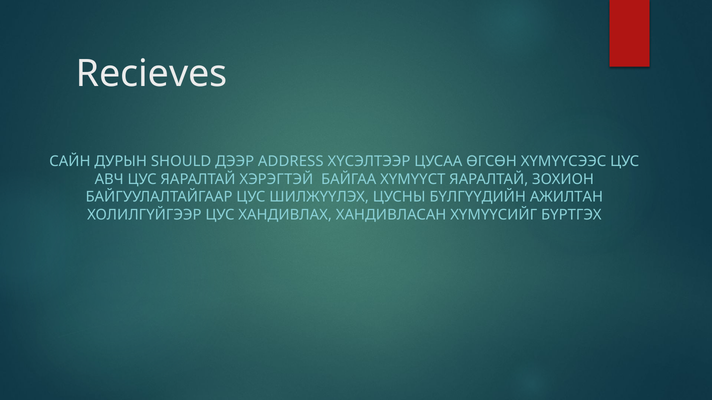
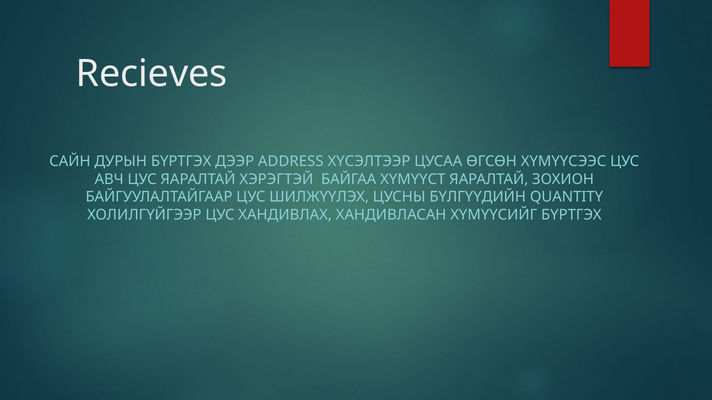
ДУРЫН SHOULD: SHOULD -> БҮРТГЭХ
АЖИЛТАН: АЖИЛТАН -> QUANTITY
